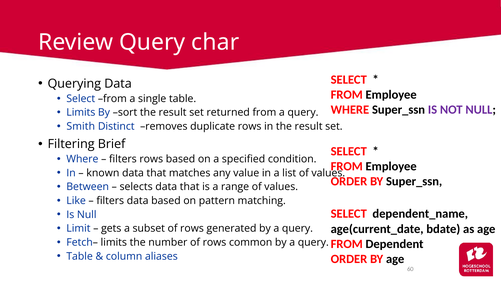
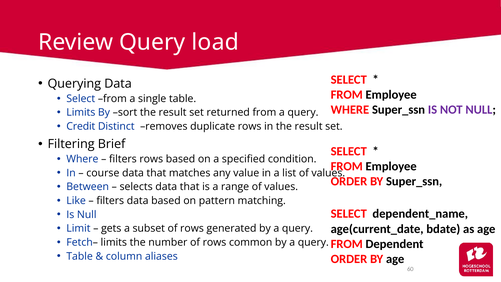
char: char -> load
Smith: Smith -> Credit
known: known -> course
